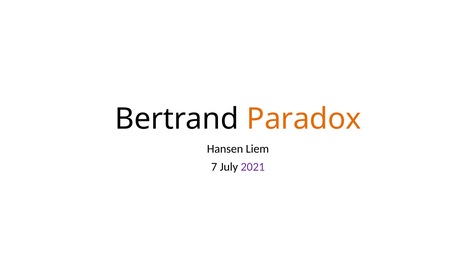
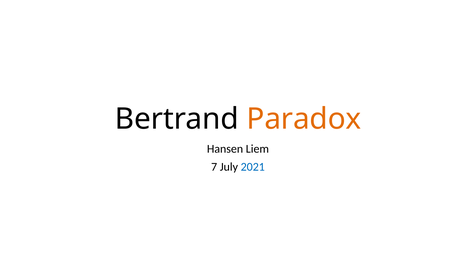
2021 colour: purple -> blue
